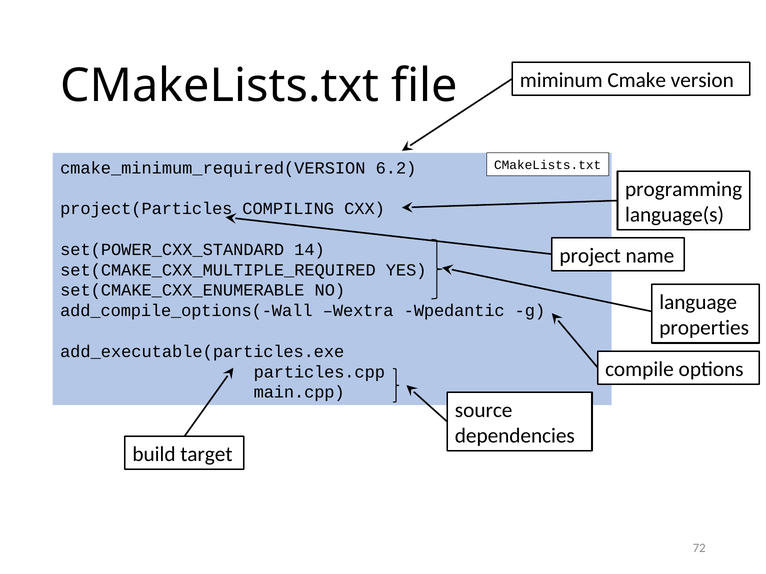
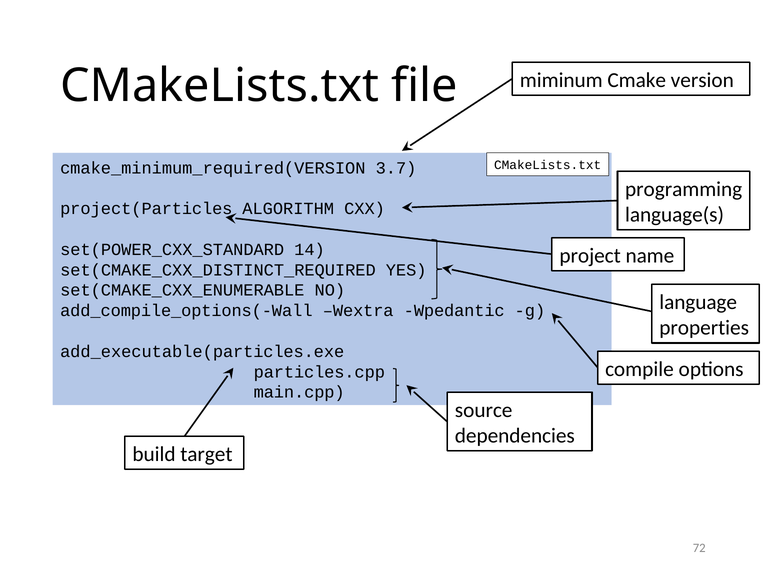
6.2: 6.2 -> 3.7
COMPILING: COMPILING -> ALGORITHM
set(CMAKE_CXX_MULTIPLE_REQUIRED: set(CMAKE_CXX_MULTIPLE_REQUIRED -> set(CMAKE_CXX_DISTINCT_REQUIRED
